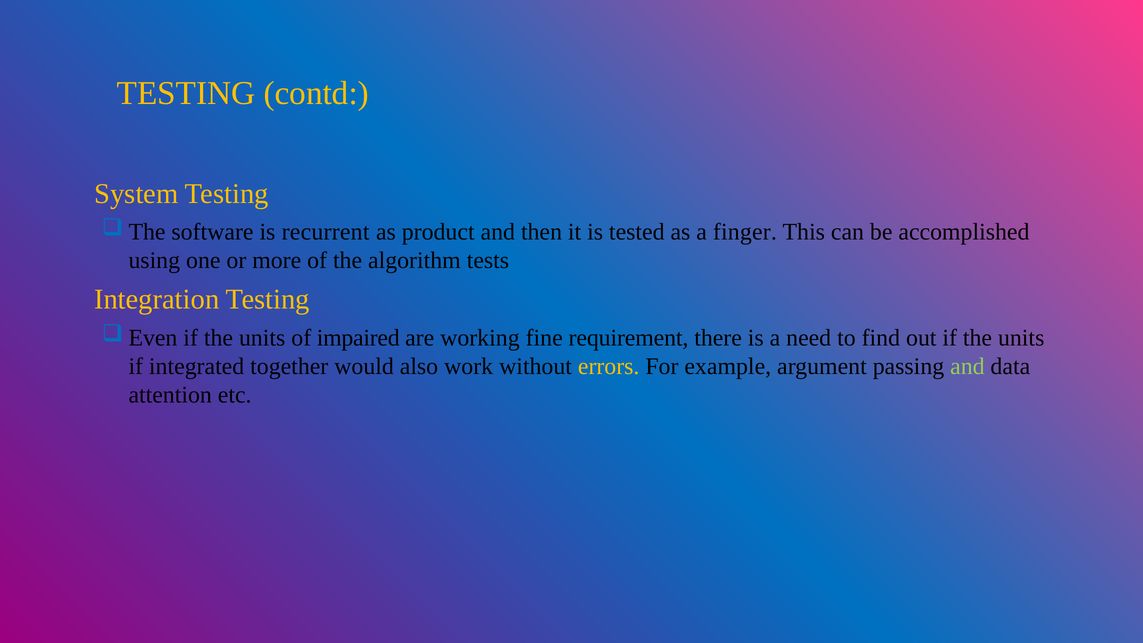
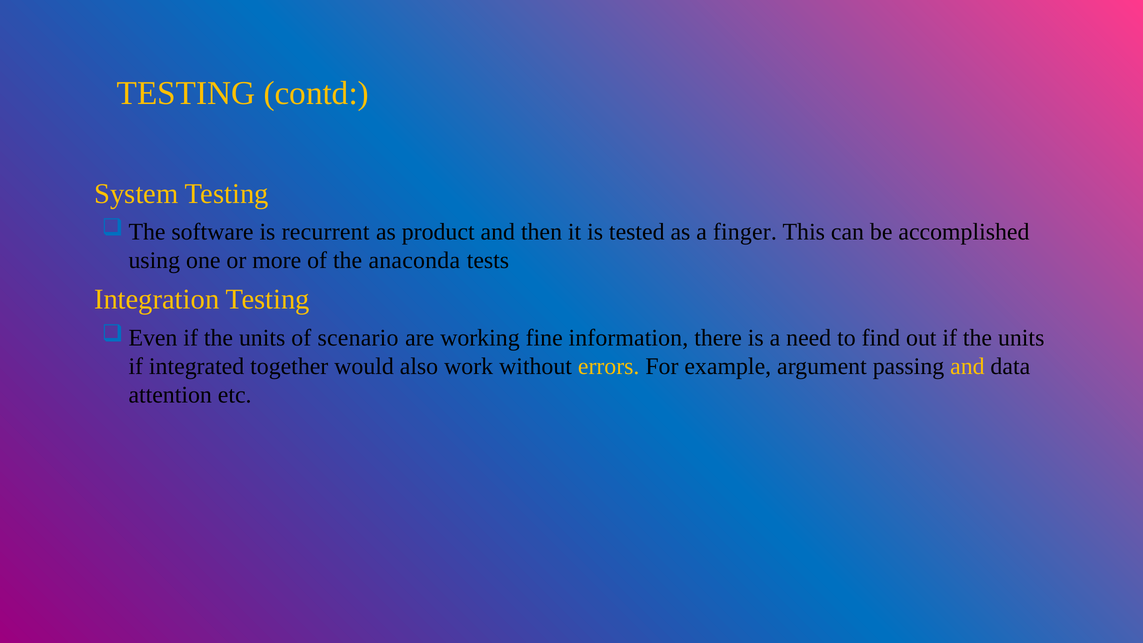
algorithm: algorithm -> anaconda
impaired: impaired -> scenario
requirement: requirement -> information
and at (967, 366) colour: light green -> yellow
